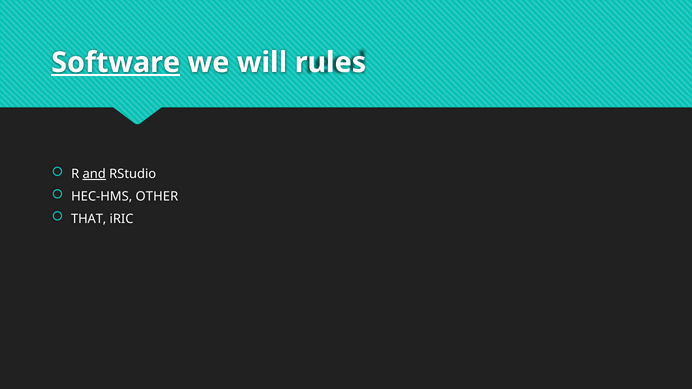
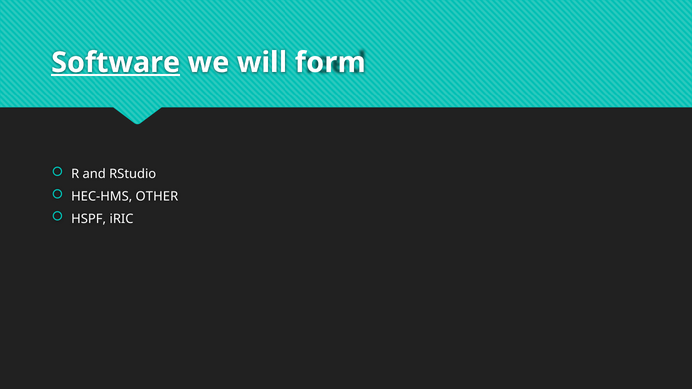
rules: rules -> form
and underline: present -> none
THAT: THAT -> HSPF
